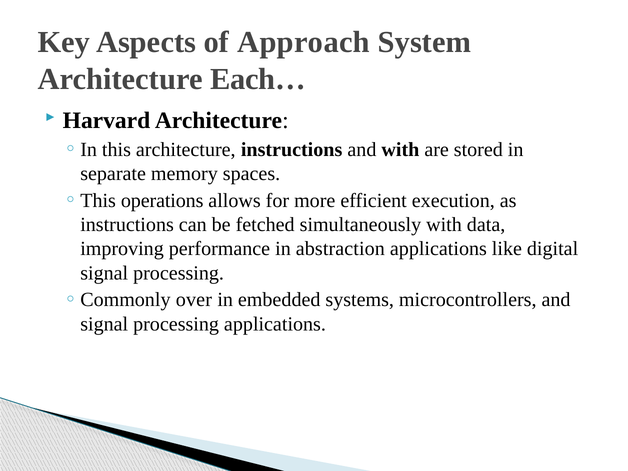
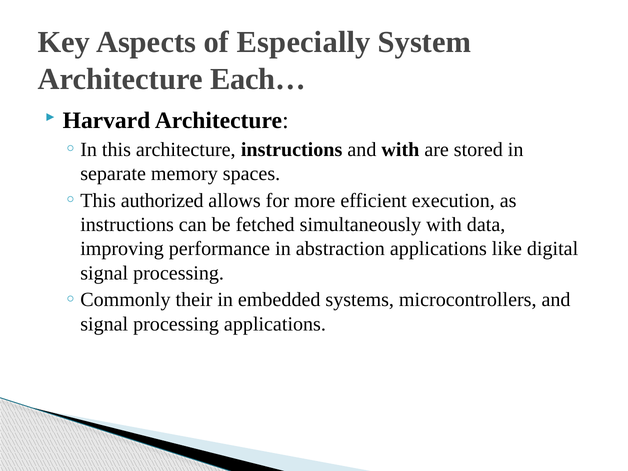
Approach: Approach -> Especially
operations: operations -> authorized
over: over -> their
